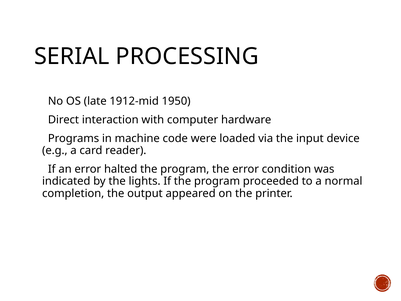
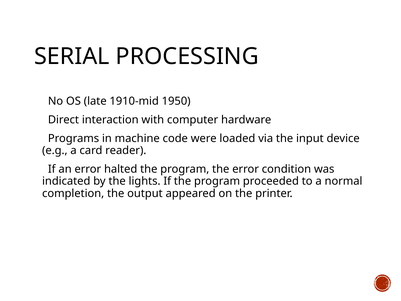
1912-mid: 1912-mid -> 1910-mid
